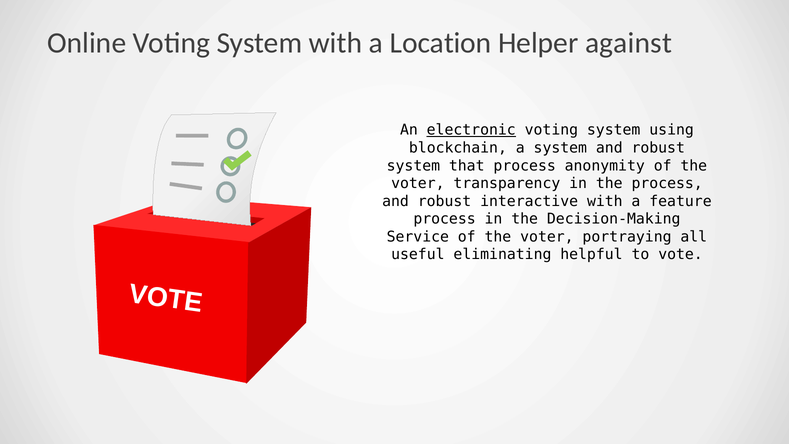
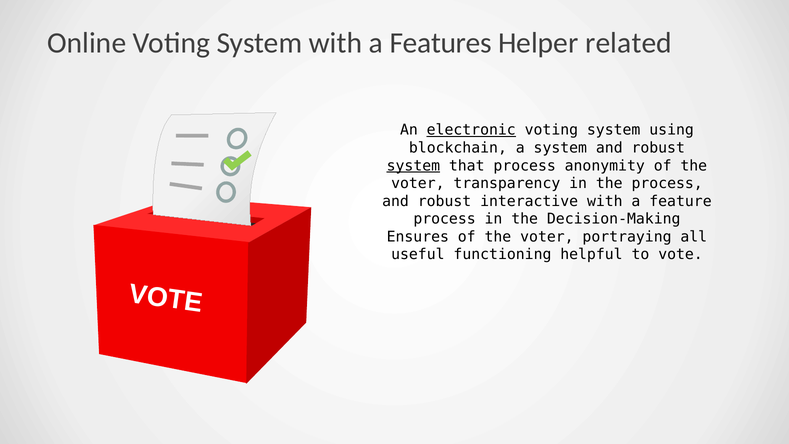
Location: Location -> Features
against: against -> related
system at (413, 166) underline: none -> present
Service: Service -> Ensures
eliminating: eliminating -> functioning
